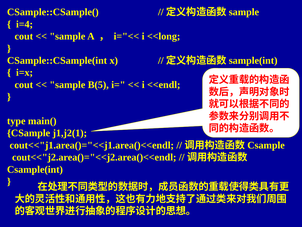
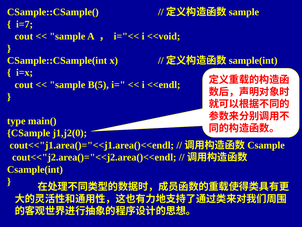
i=4: i=4 -> i=7
<<long: <<long -> <<void
j1,j2(1: j1,j2(1 -> j1,j2(0
